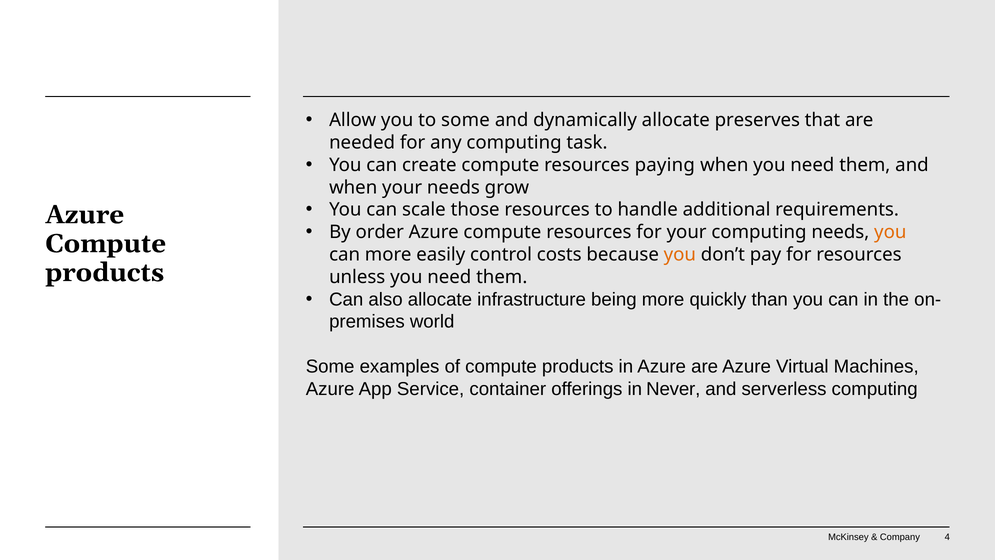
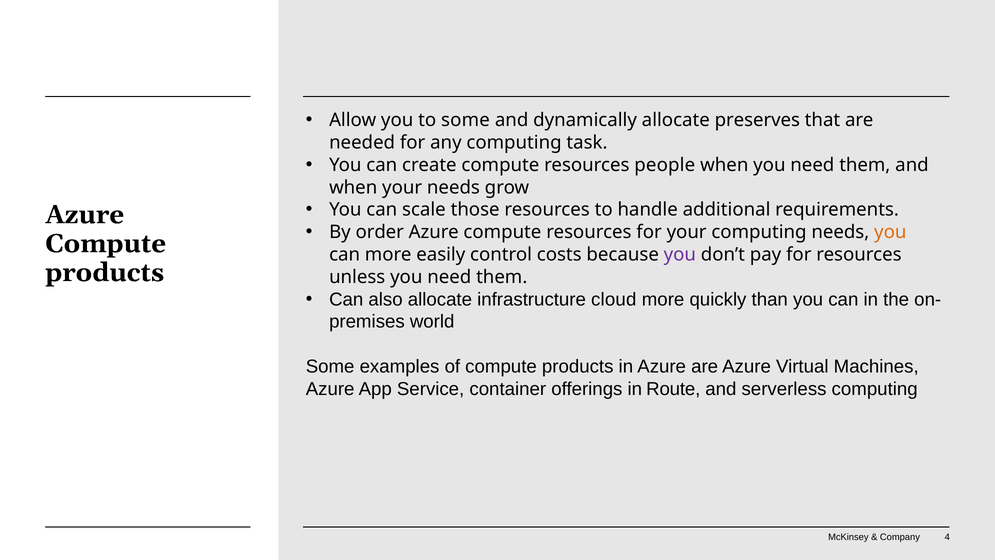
paying: paying -> people
you at (680, 254) colour: orange -> purple
being: being -> cloud
Never: Never -> Route
